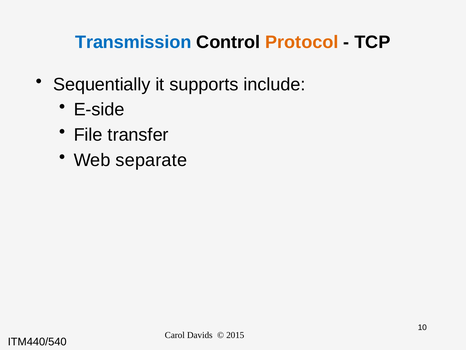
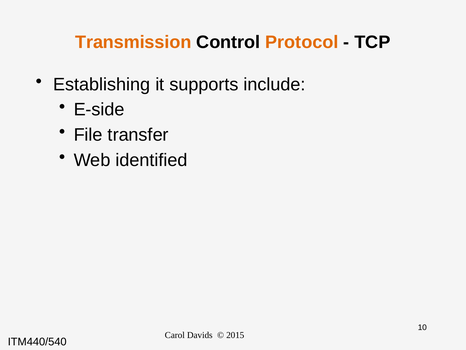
Transmission colour: blue -> orange
Sequentially: Sequentially -> Establishing
separate: separate -> identified
